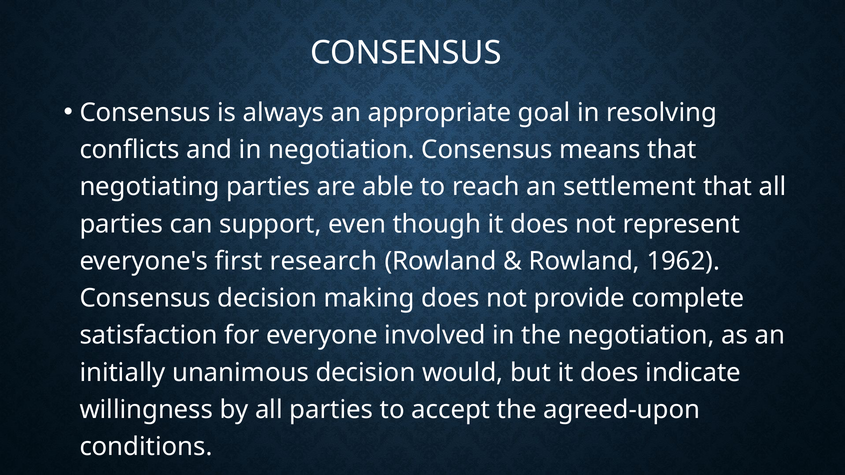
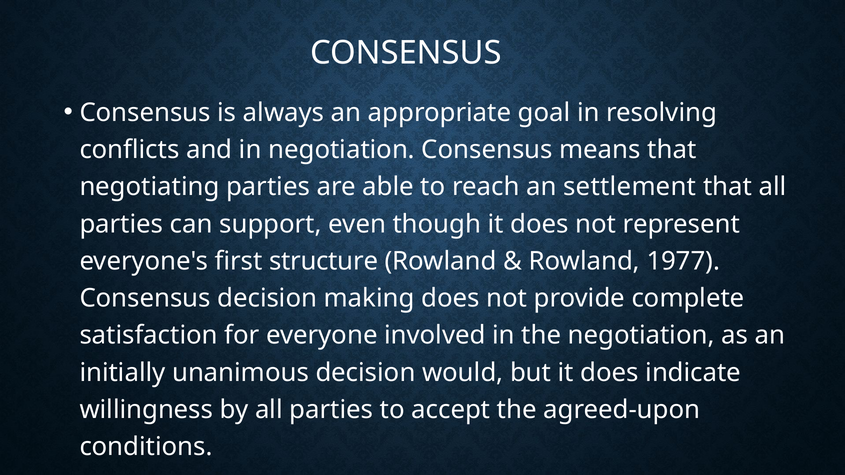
research: research -> structure
1962: 1962 -> 1977
